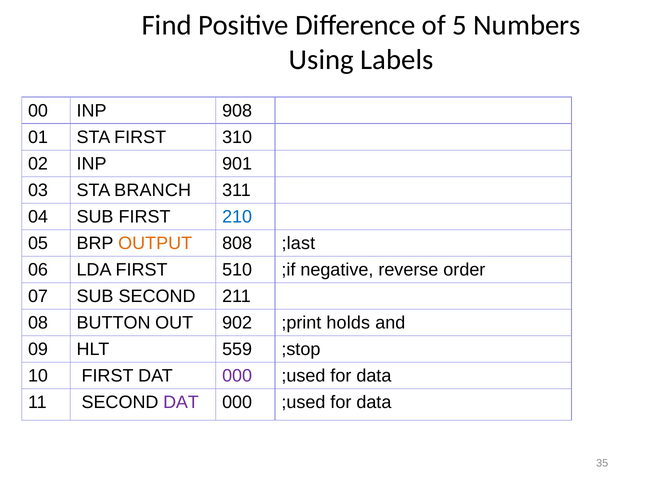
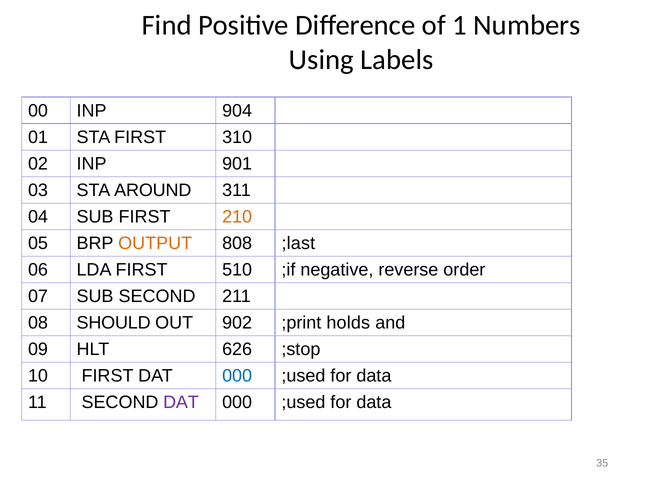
5: 5 -> 1
908: 908 -> 904
BRANCH: BRANCH -> AROUND
210 colour: blue -> orange
BUTTON: BUTTON -> SHOULD
559: 559 -> 626
000 at (237, 376) colour: purple -> blue
